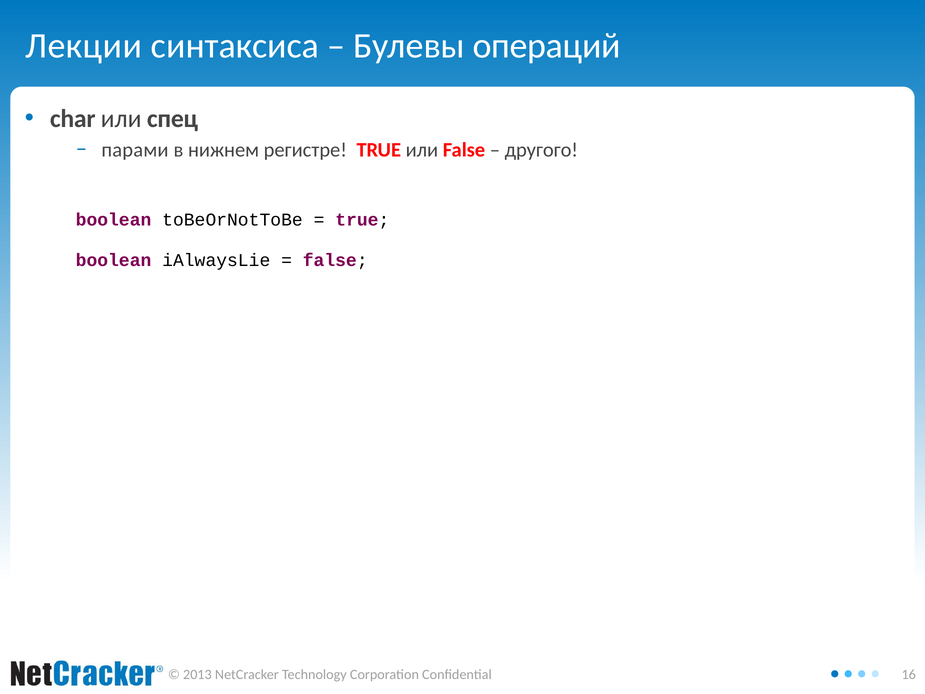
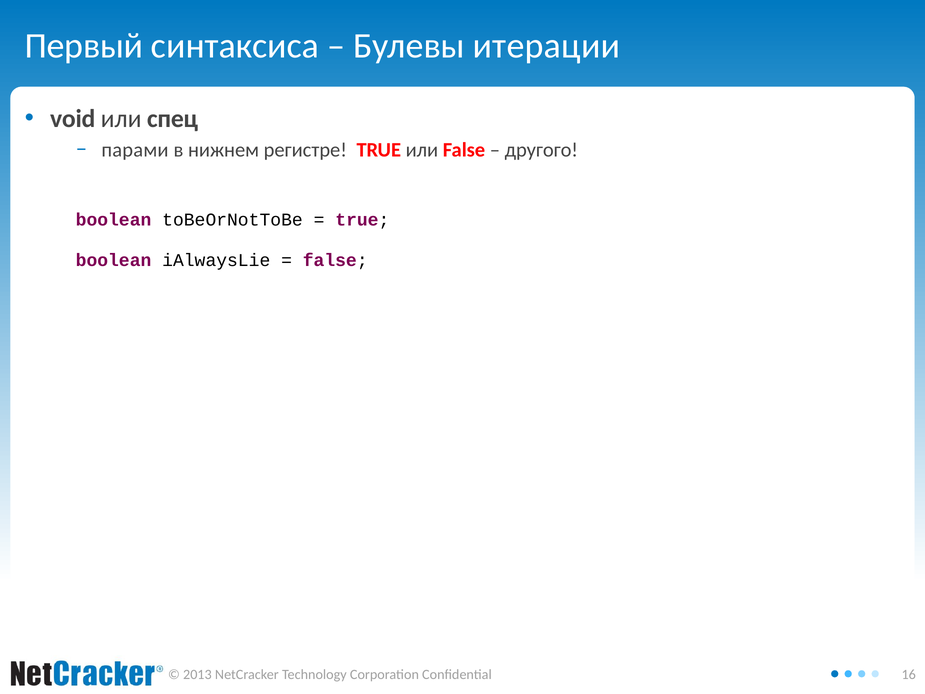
Лекции: Лекции -> Первый
операций: операций -> итерации
char: char -> void
